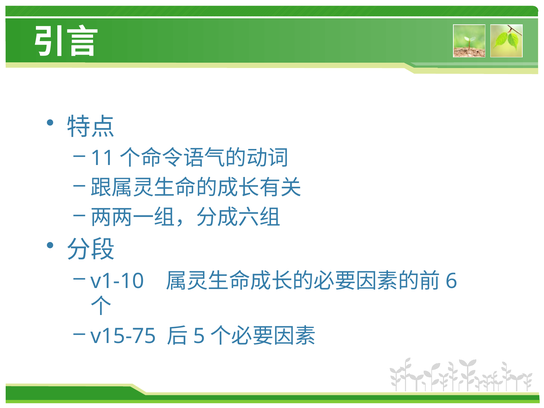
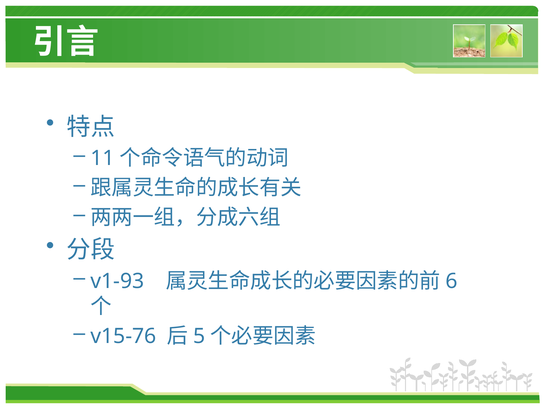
v1-10: v1-10 -> v1-93
v15-75: v15-75 -> v15-76
